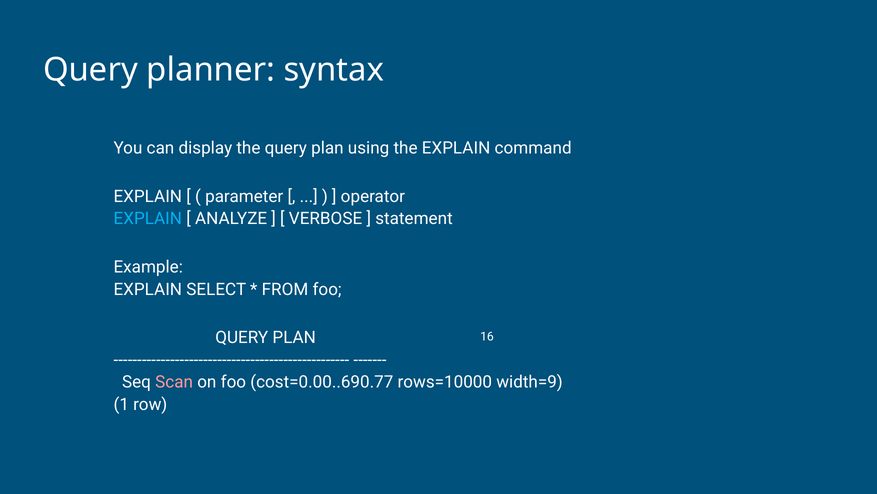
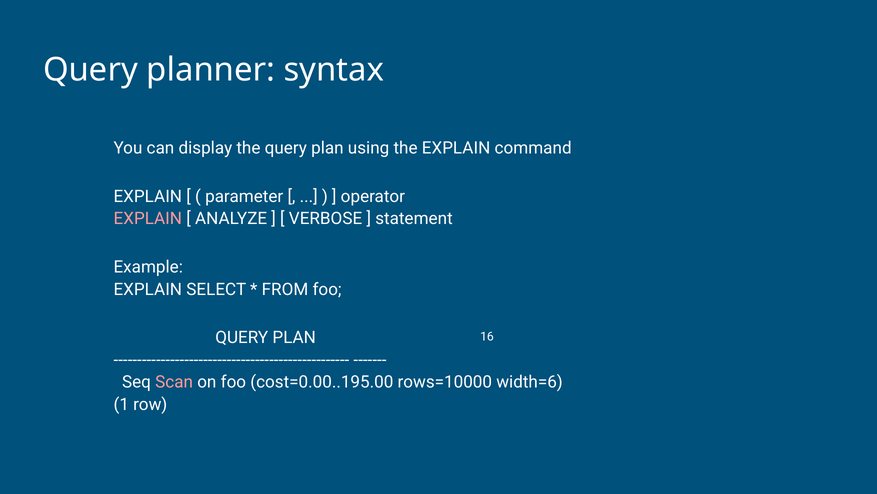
EXPLAIN at (148, 219) colour: light blue -> pink
cost=0.00..690.77: cost=0.00..690.77 -> cost=0.00..195.00
width=9: width=9 -> width=6
